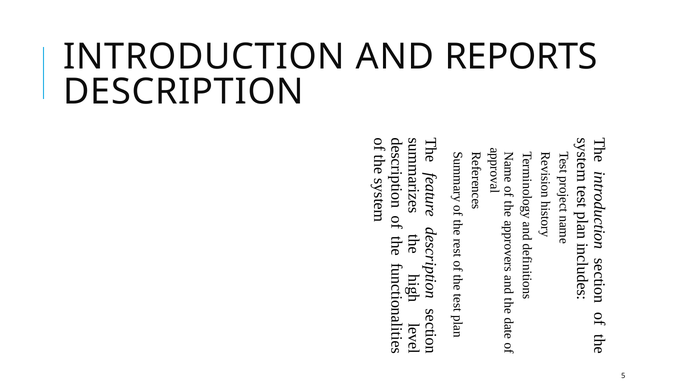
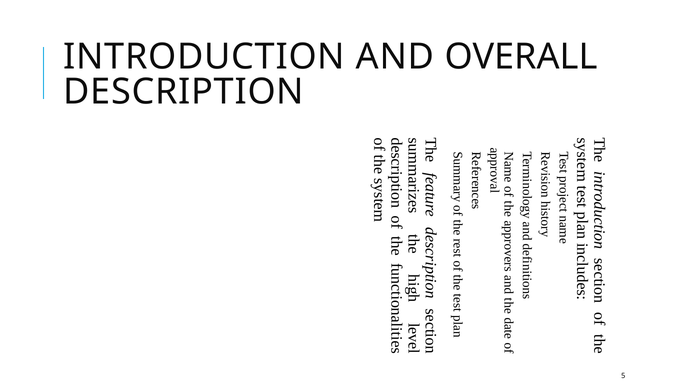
REPORTS: REPORTS -> OVERALL
